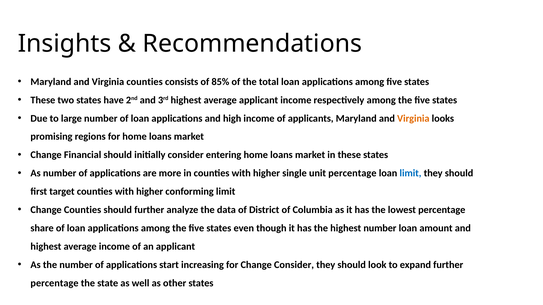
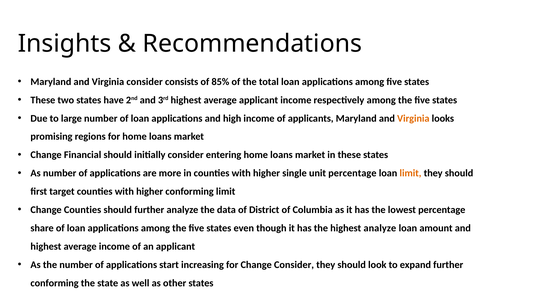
Virginia counties: counties -> consider
limit at (411, 173) colour: blue -> orange
highest number: number -> analyze
percentage at (55, 283): percentage -> conforming
